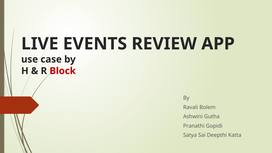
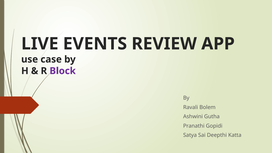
Block colour: red -> purple
